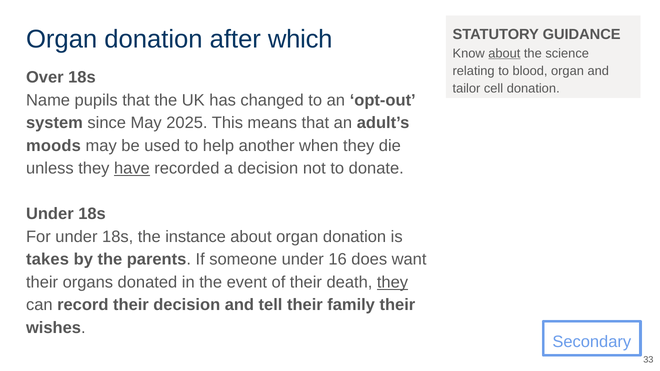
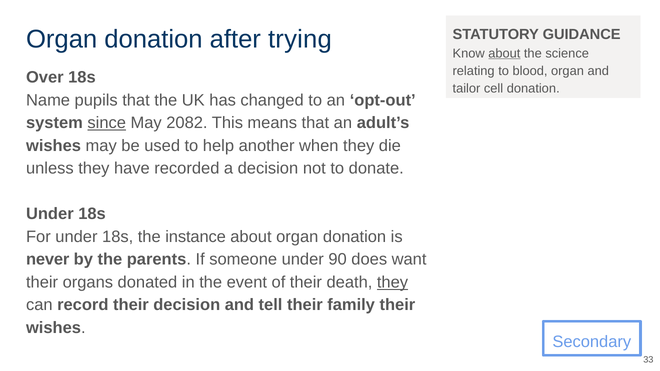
which: which -> trying
since underline: none -> present
2025: 2025 -> 2082
moods at (53, 146): moods -> wishes
have underline: present -> none
takes: takes -> never
16: 16 -> 90
